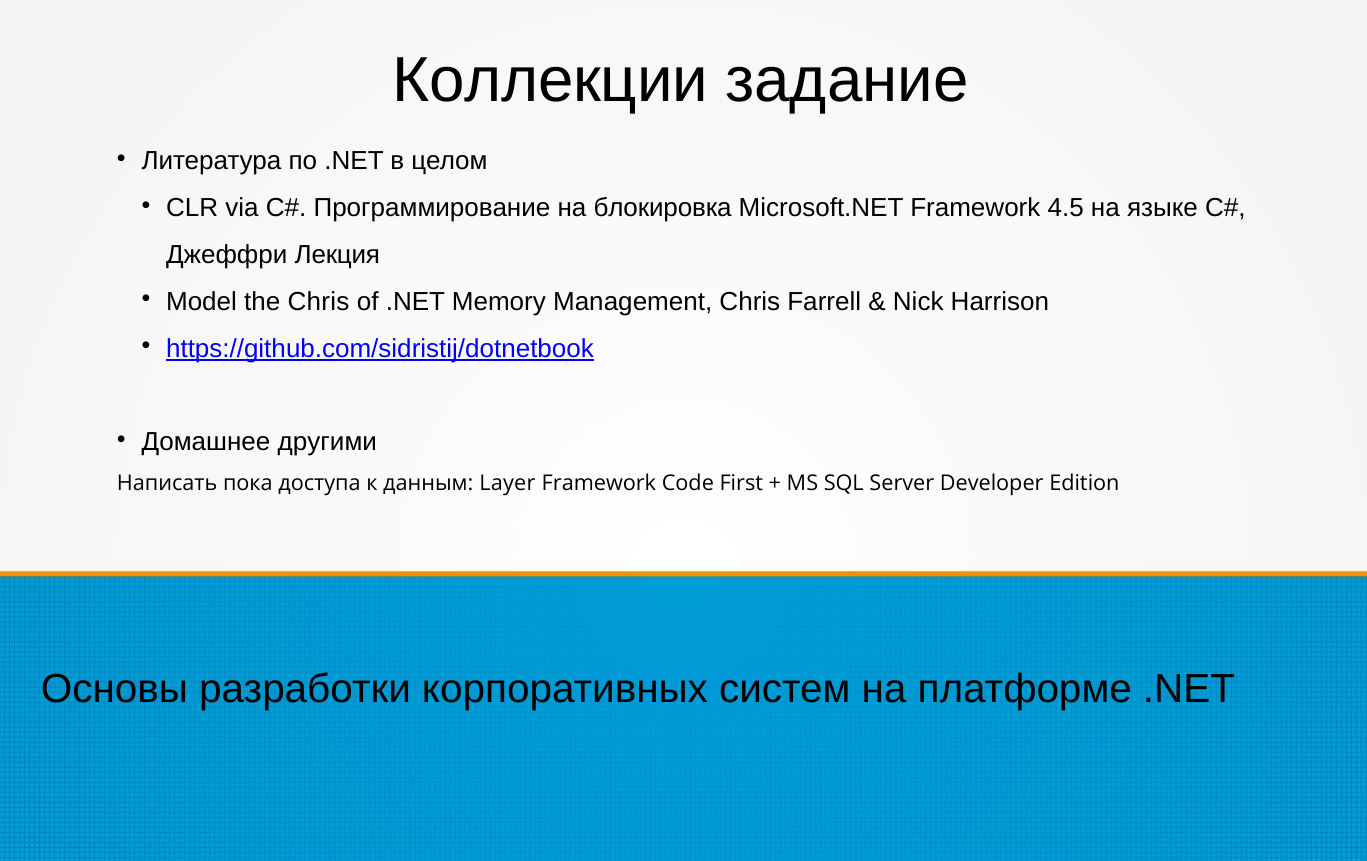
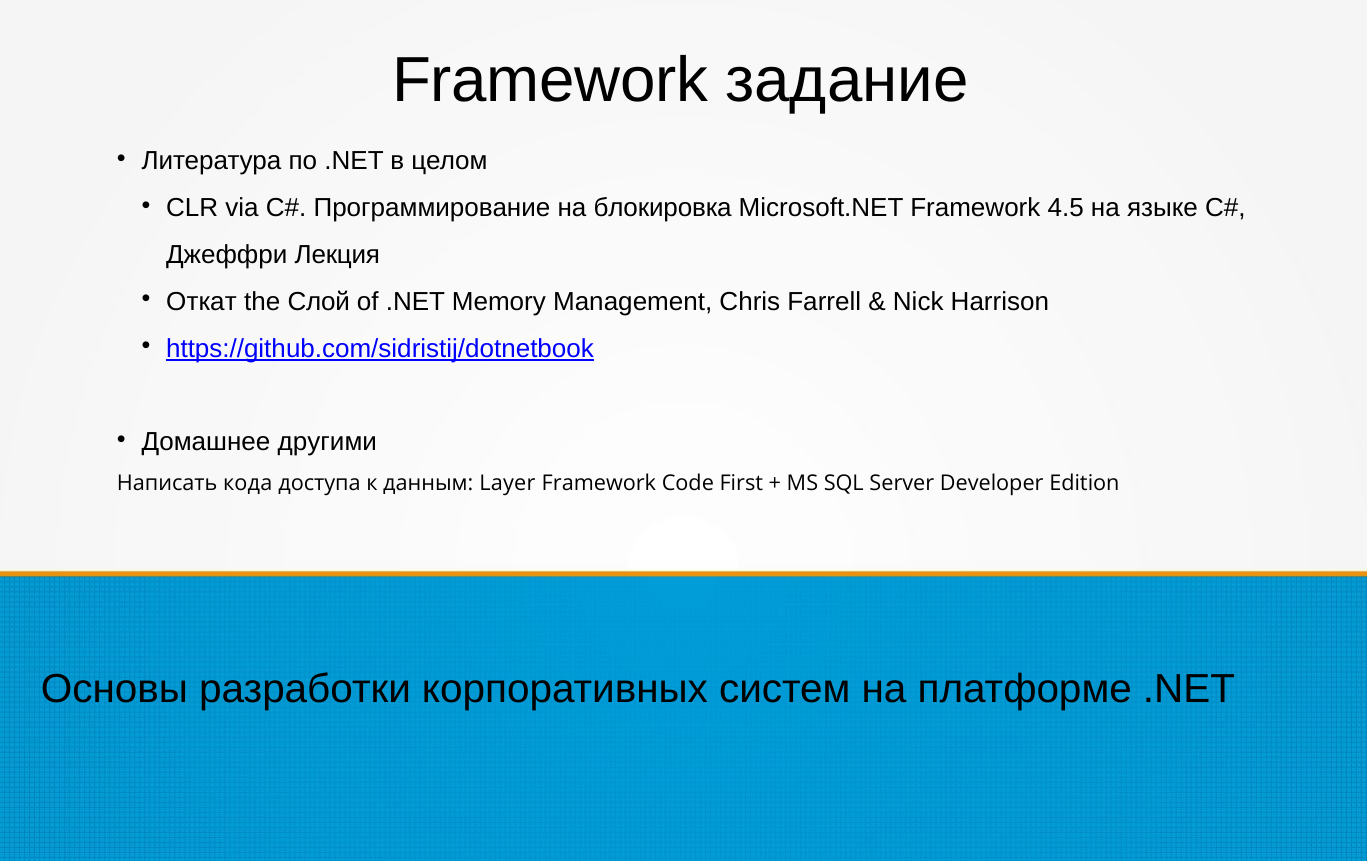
Коллекции at (550, 80): Коллекции -> Framework
Model: Model -> Откат
the Chris: Chris -> Слой
пока: пока -> кода
